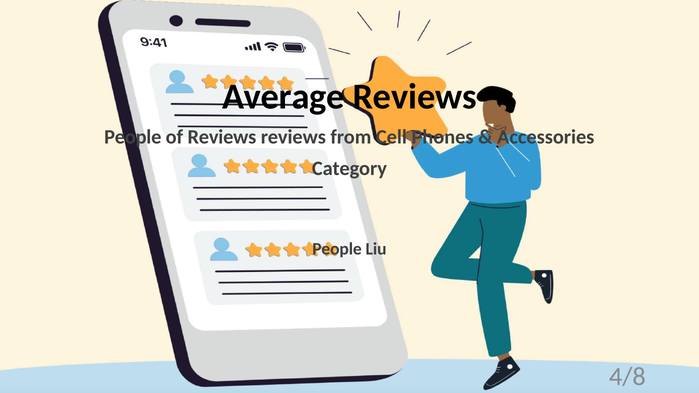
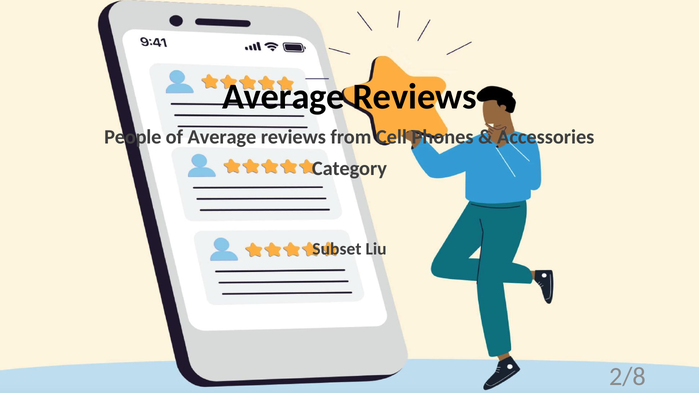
of Reviews: Reviews -> Average
People at (337, 249): People -> Subset
4/8: 4/8 -> 2/8
